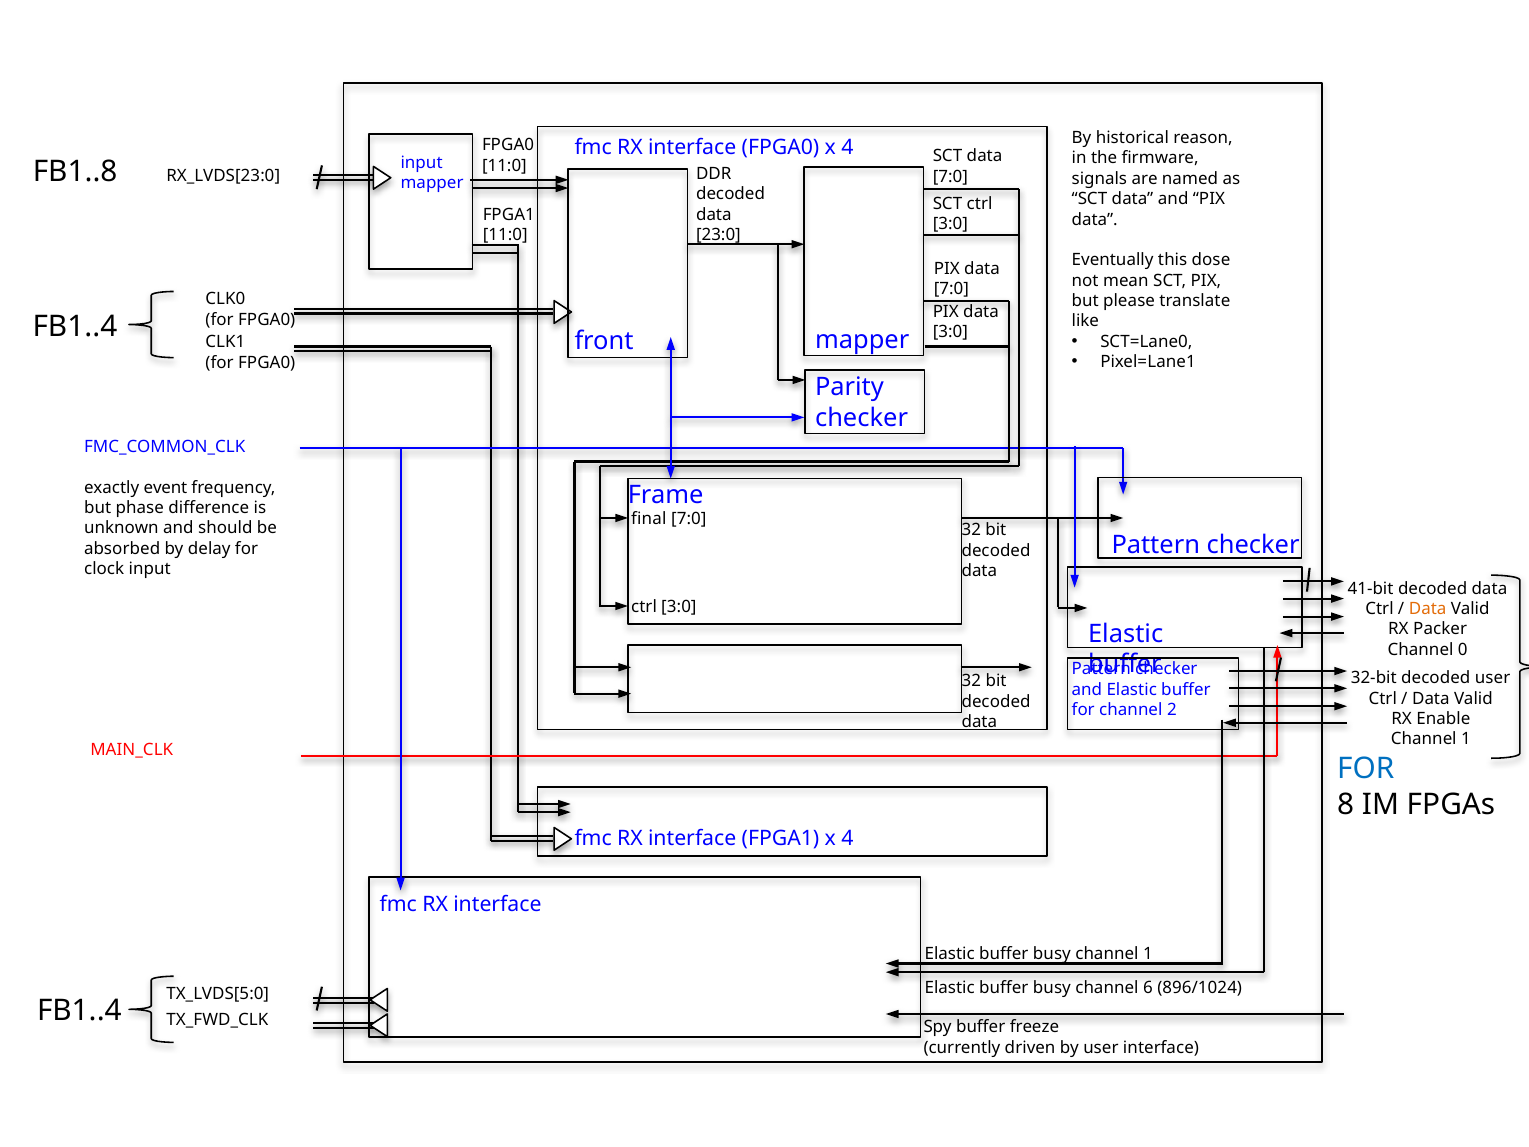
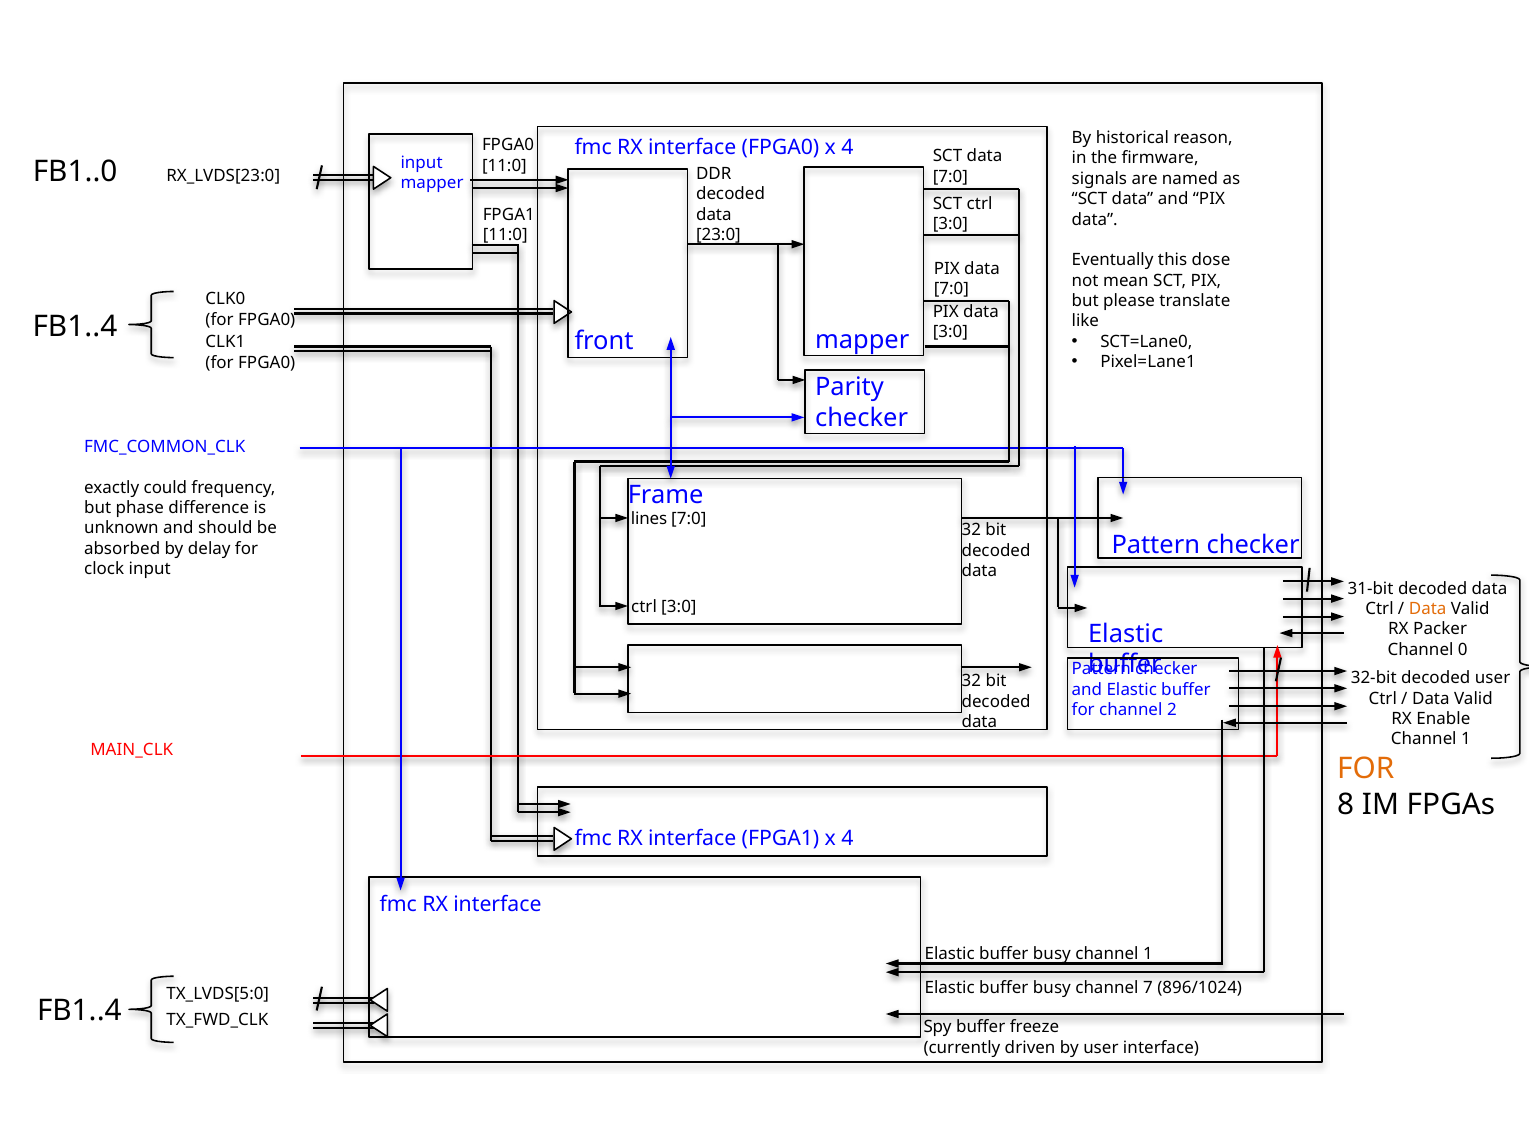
FB1..8: FB1..8 -> FB1..0
event: event -> could
final: final -> lines
41-bit: 41-bit -> 31-bit
FOR at (1366, 768) colour: blue -> orange
6: 6 -> 7
